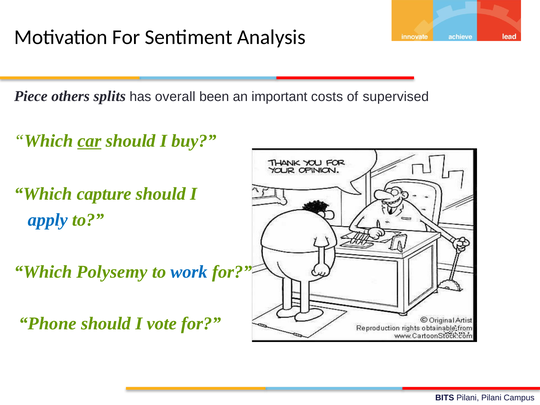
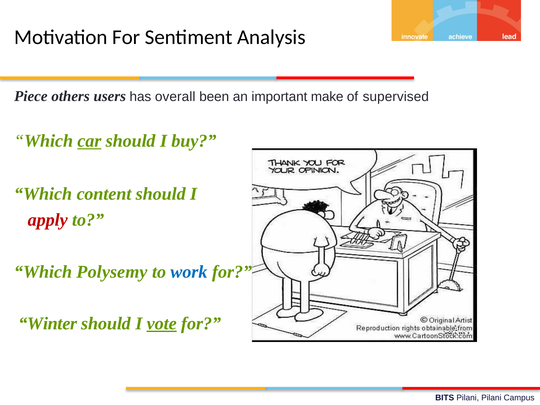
splits: splits -> users
costs: costs -> make
capture: capture -> content
apply colour: blue -> red
Phone: Phone -> Winter
vote underline: none -> present
